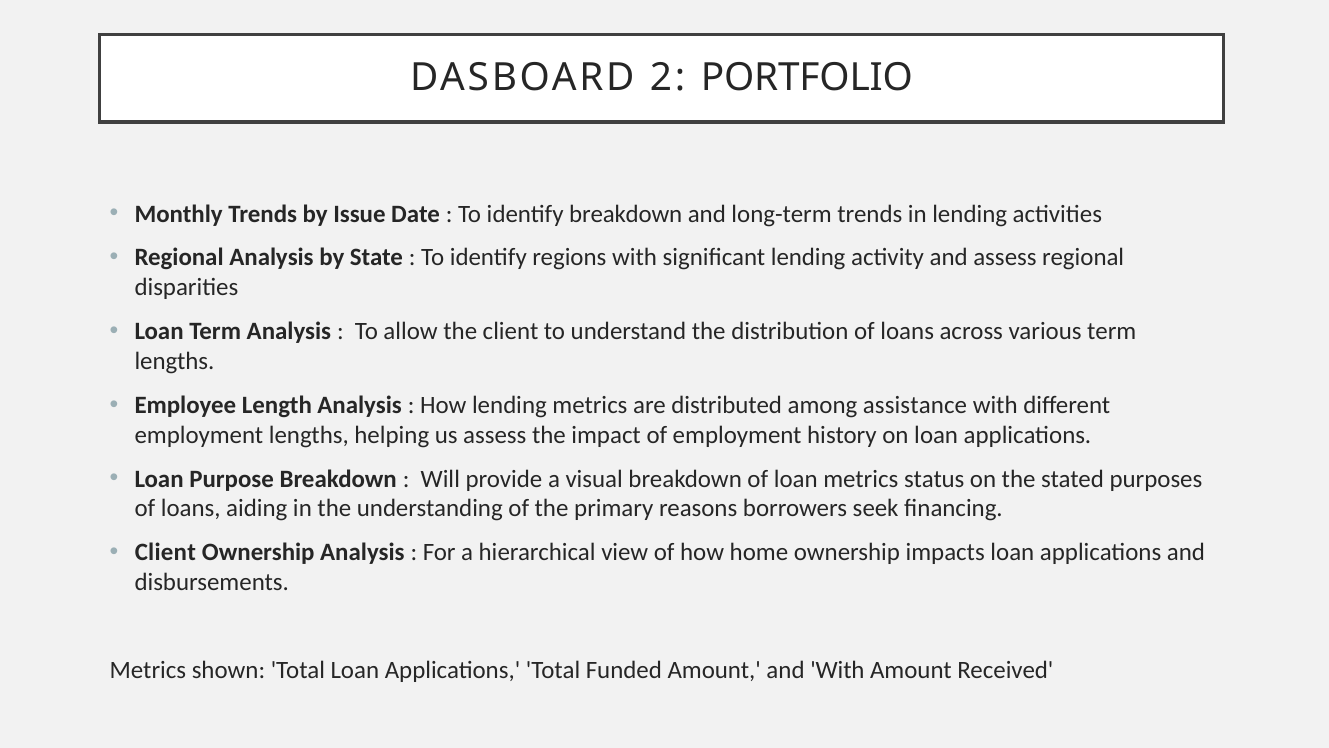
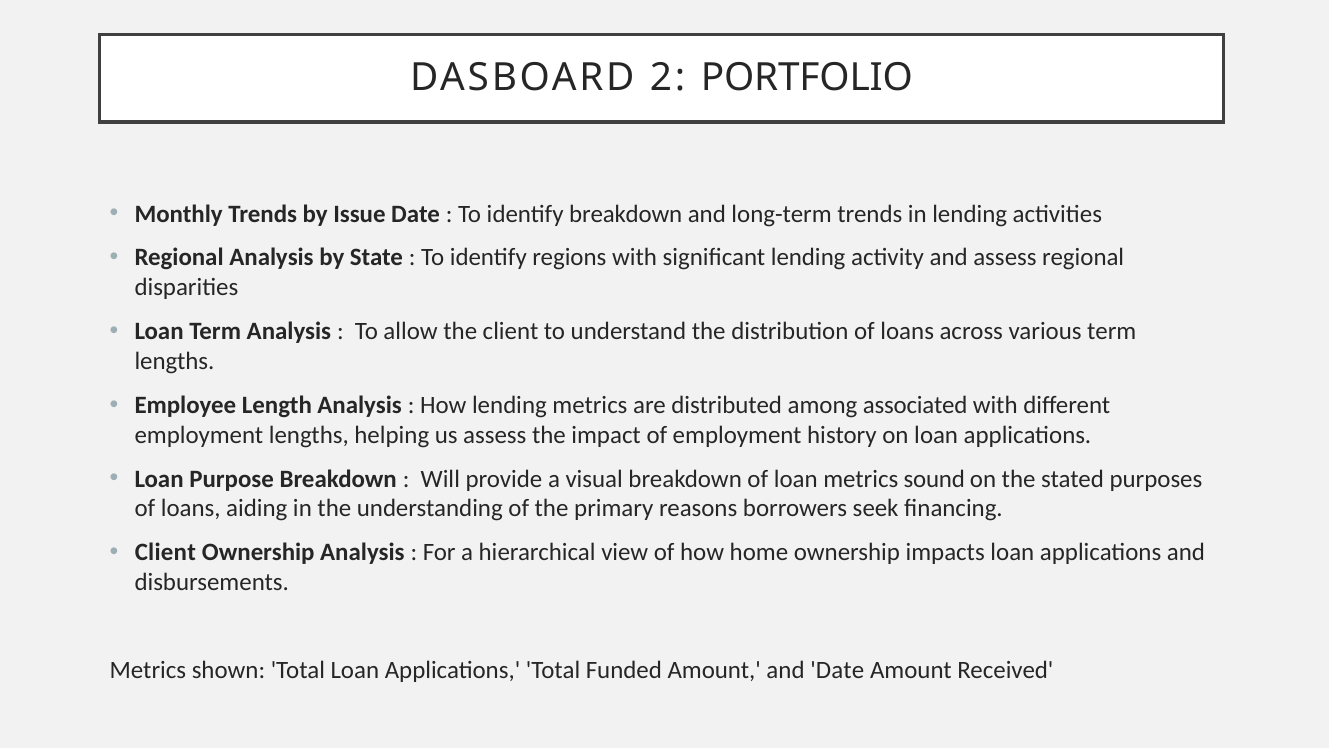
assistance: assistance -> associated
status: status -> sound
and With: With -> Date
